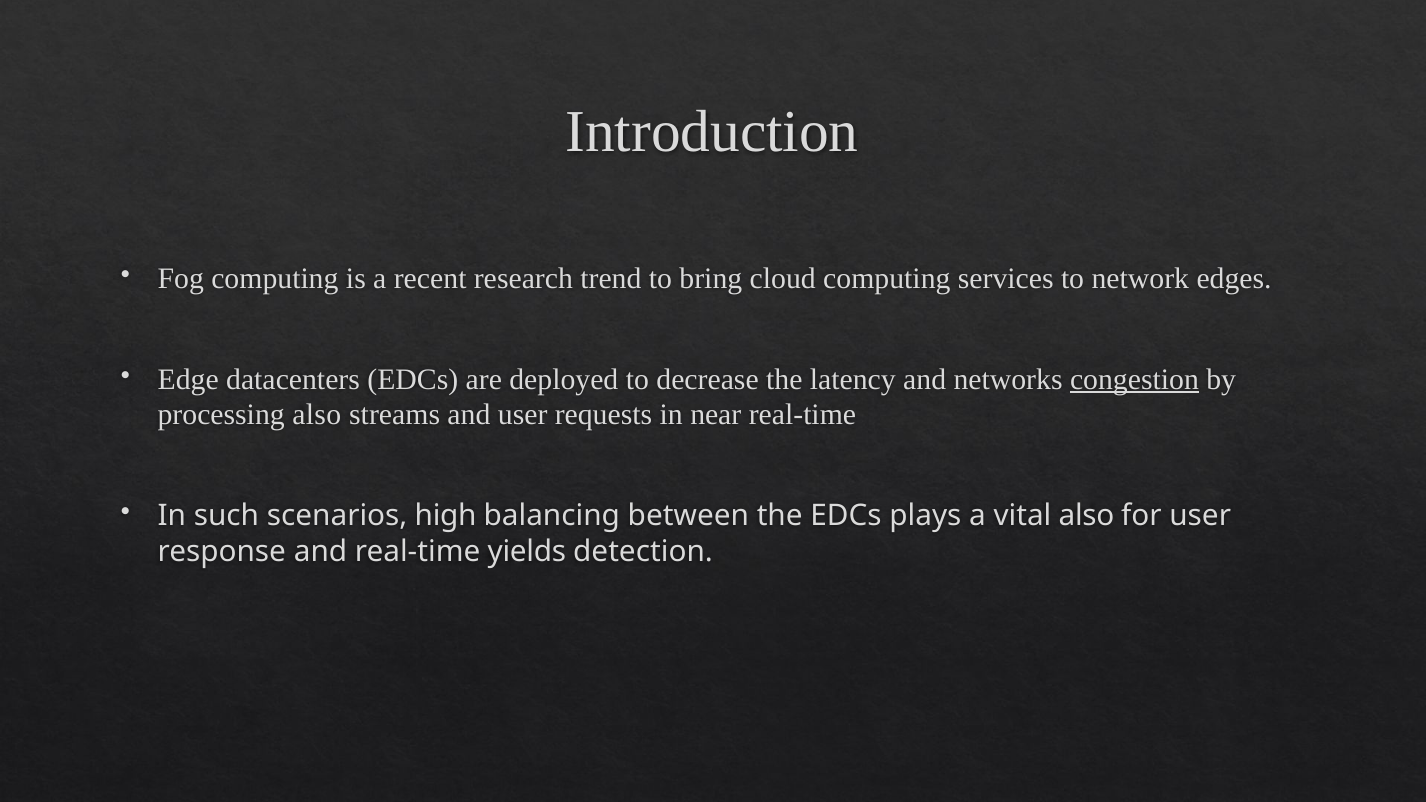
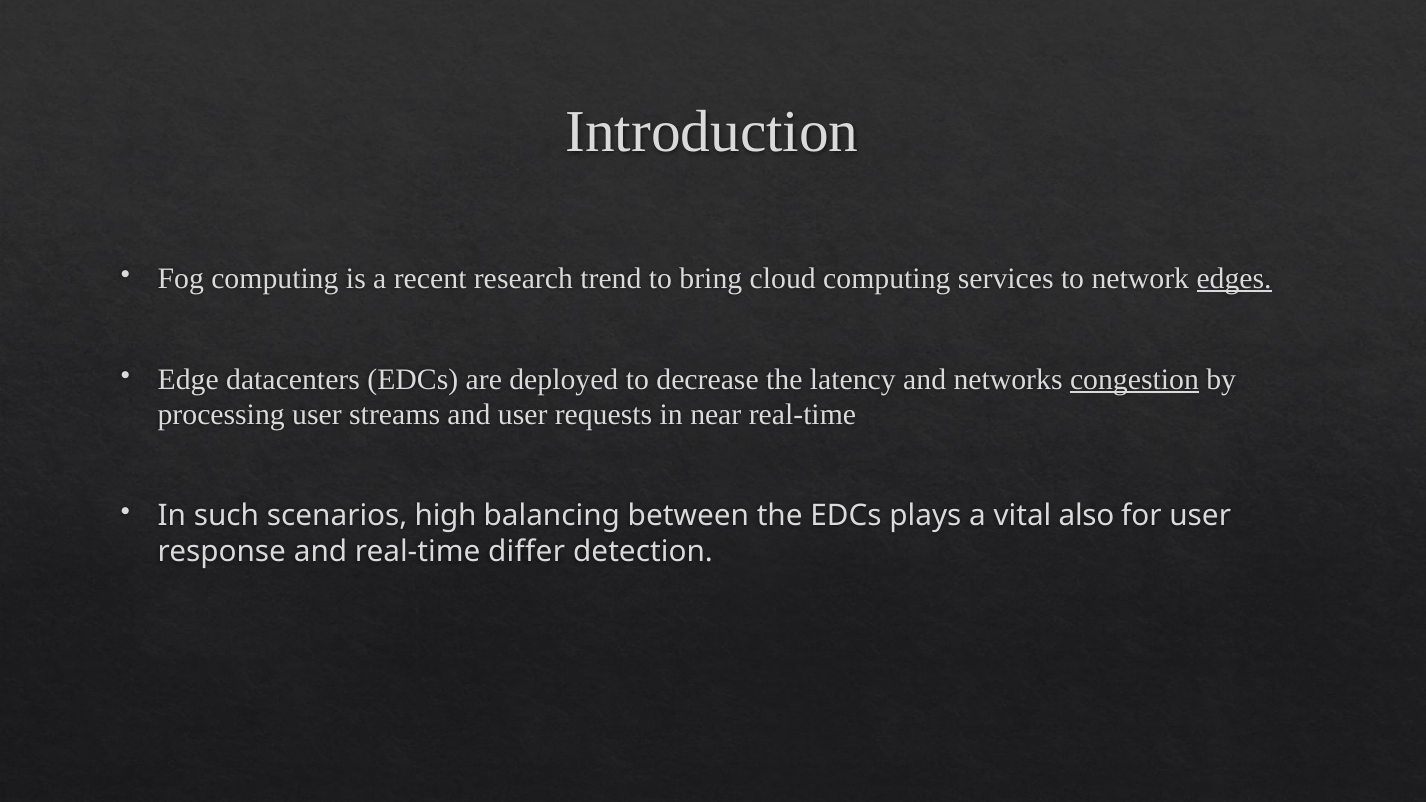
edges underline: none -> present
processing also: also -> user
yields: yields -> differ
